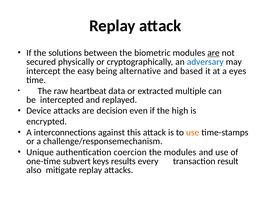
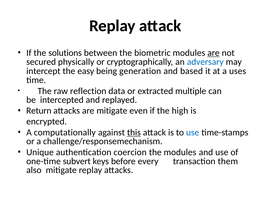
alternative: alternative -> generation
eyes: eyes -> uses
heartbeat: heartbeat -> reflection
Device: Device -> Return
are decision: decision -> mitigate
interconnections: interconnections -> computationally
this underline: none -> present
use at (193, 132) colour: orange -> blue
results: results -> before
result: result -> them
